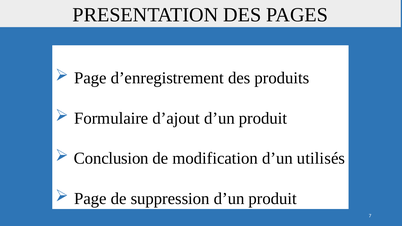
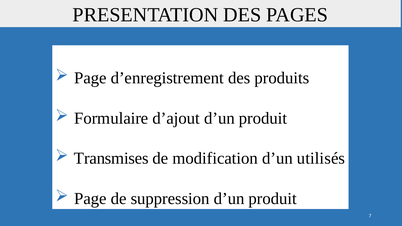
Conclusion: Conclusion -> Transmises
